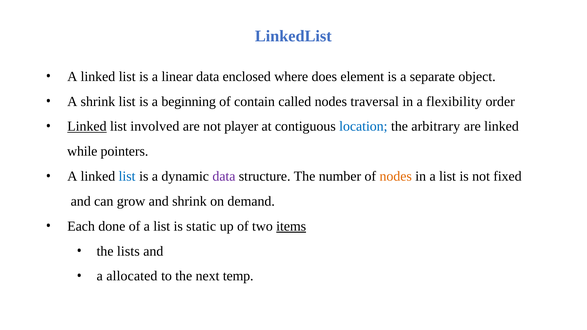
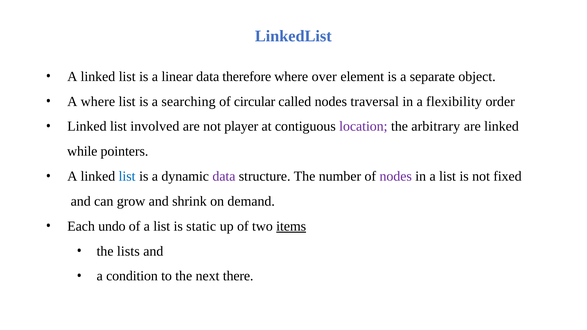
enclosed: enclosed -> therefore
does: does -> over
A shrink: shrink -> where
beginning: beginning -> searching
contain: contain -> circular
Linked at (87, 126) underline: present -> none
location colour: blue -> purple
nodes at (396, 176) colour: orange -> purple
done: done -> undo
allocated: allocated -> condition
temp: temp -> there
